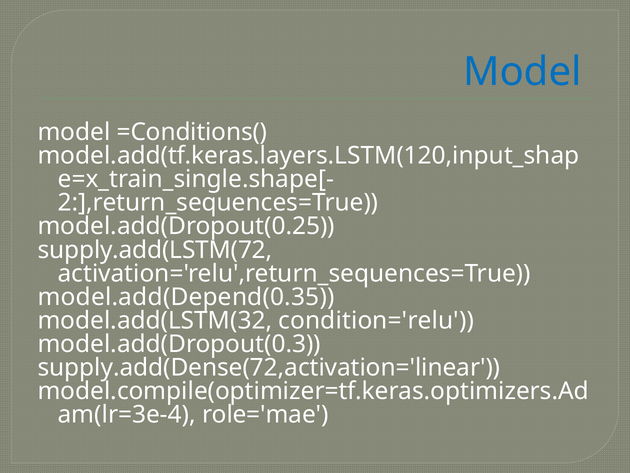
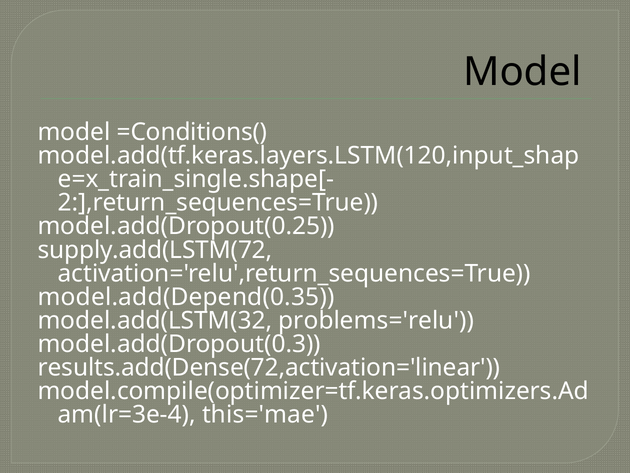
Model at (522, 72) colour: blue -> black
condition='relu: condition='relu -> problems='relu
supply.add(Dense(72,activation='linear: supply.add(Dense(72,activation='linear -> results.add(Dense(72,activation='linear
role='mae: role='mae -> this='mae
